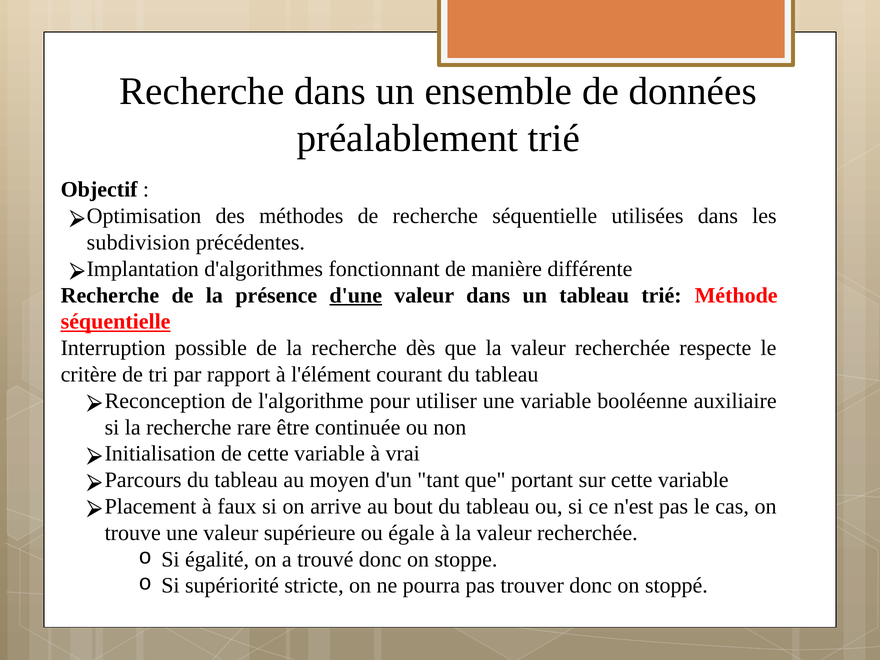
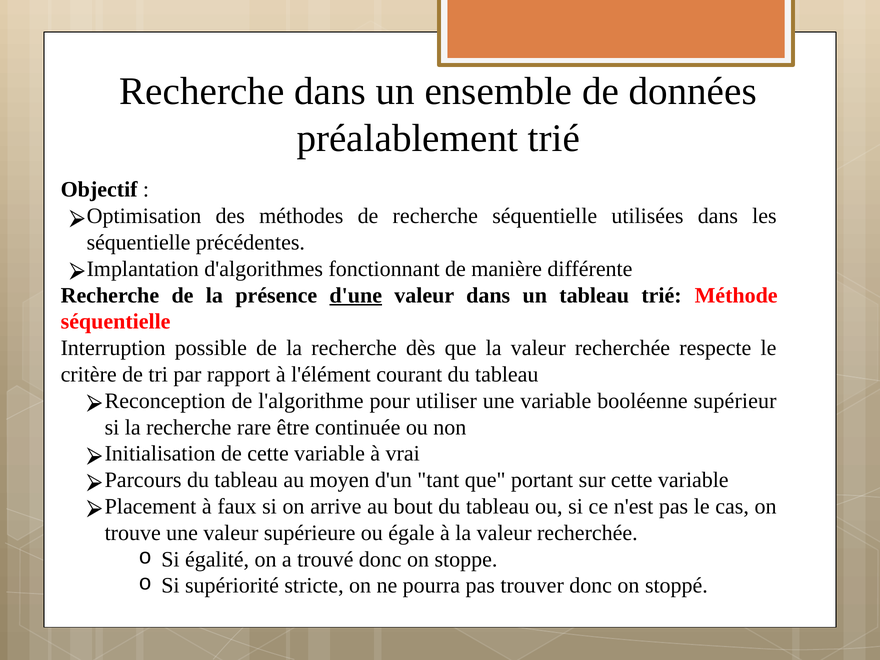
subdivision at (138, 243): subdivision -> séquentielle
séquentielle at (116, 322) underline: present -> none
auxiliaire: auxiliaire -> supérieur
